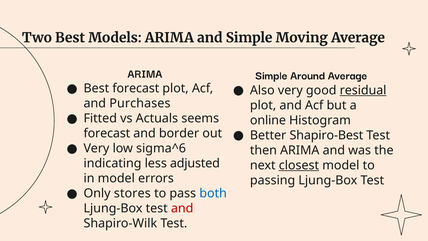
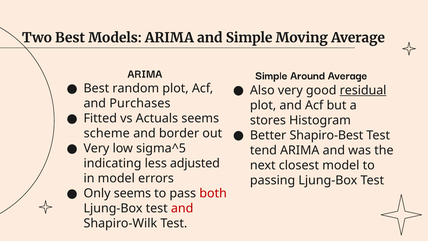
Best forecast: forecast -> random
online: online -> stores
forecast at (107, 133): forecast -> scheme
sigma^6: sigma^6 -> sigma^5
then: then -> tend
closest underline: present -> none
Only stores: stores -> seems
both colour: blue -> red
